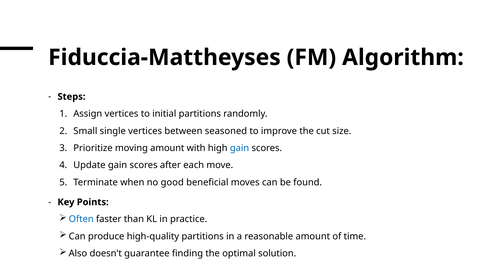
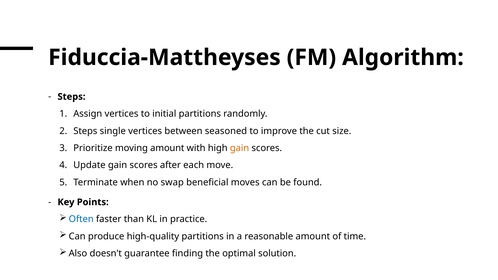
Small at (85, 131): Small -> Steps
gain at (240, 148) colour: blue -> orange
good: good -> swap
